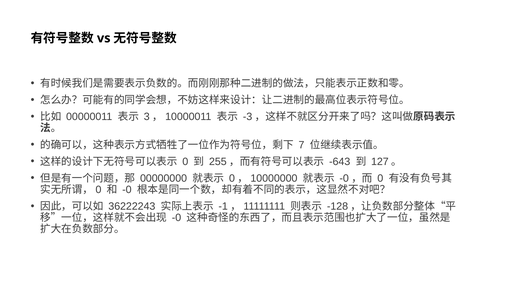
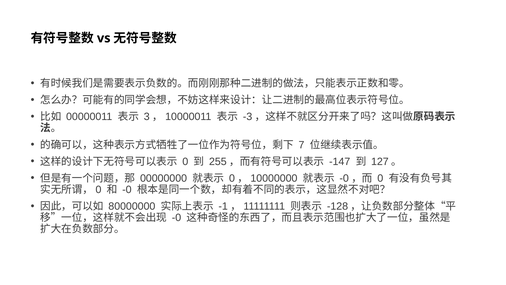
-643: -643 -> -147
36222243: 36222243 -> 80000000
